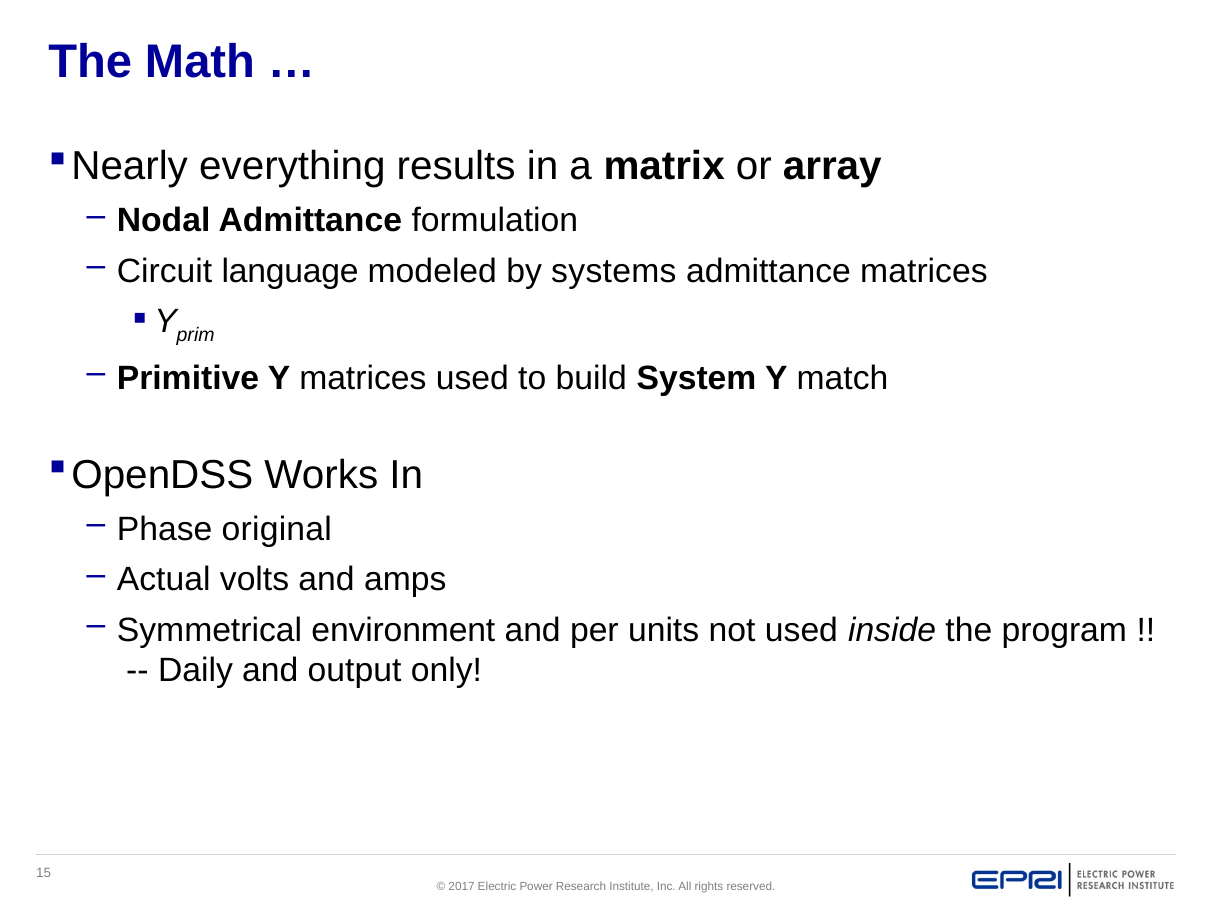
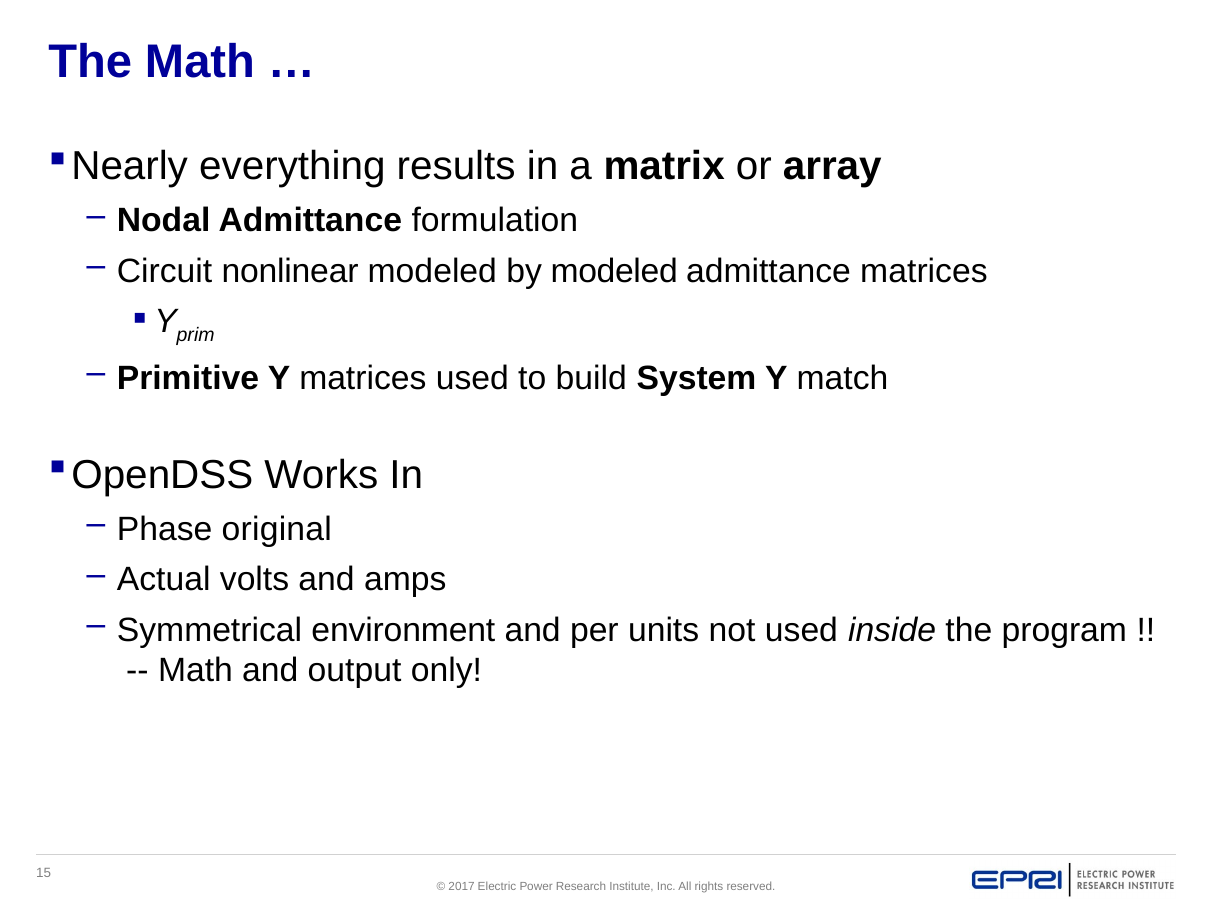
language: language -> nonlinear
by systems: systems -> modeled
Daily at (195, 671): Daily -> Math
